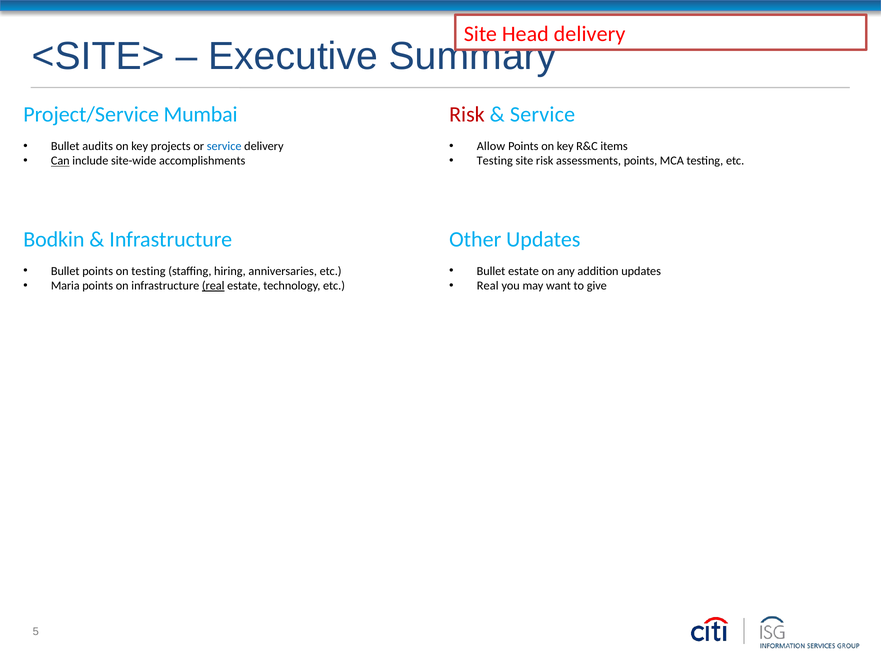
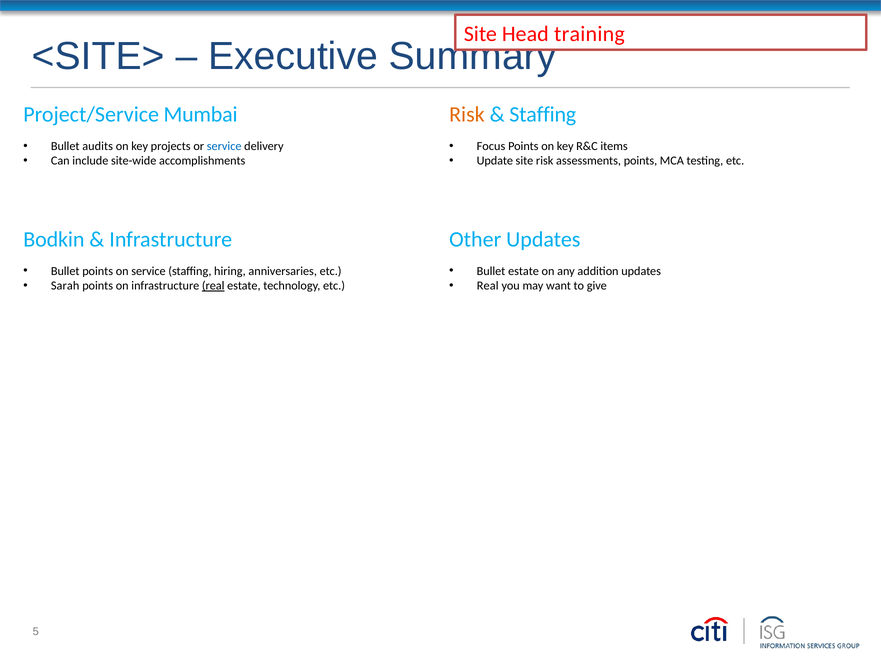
delivery at (590, 34): delivery -> training
Risk at (467, 115) colour: red -> orange
Service at (543, 115): Service -> Staffing
Allow: Allow -> Focus
Can underline: present -> none
Testing at (495, 161): Testing -> Update
on testing: testing -> service
Maria: Maria -> Sarah
